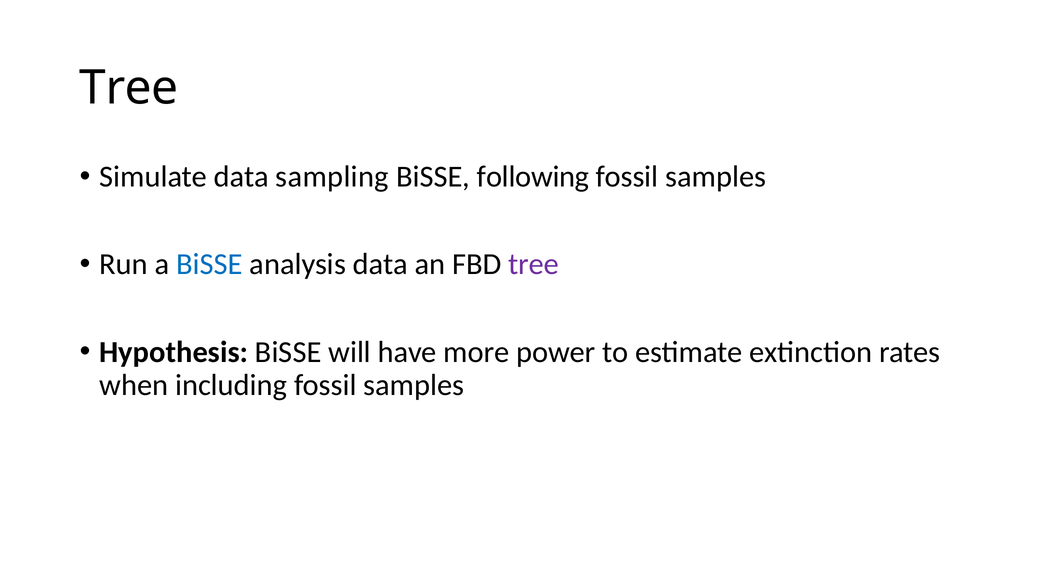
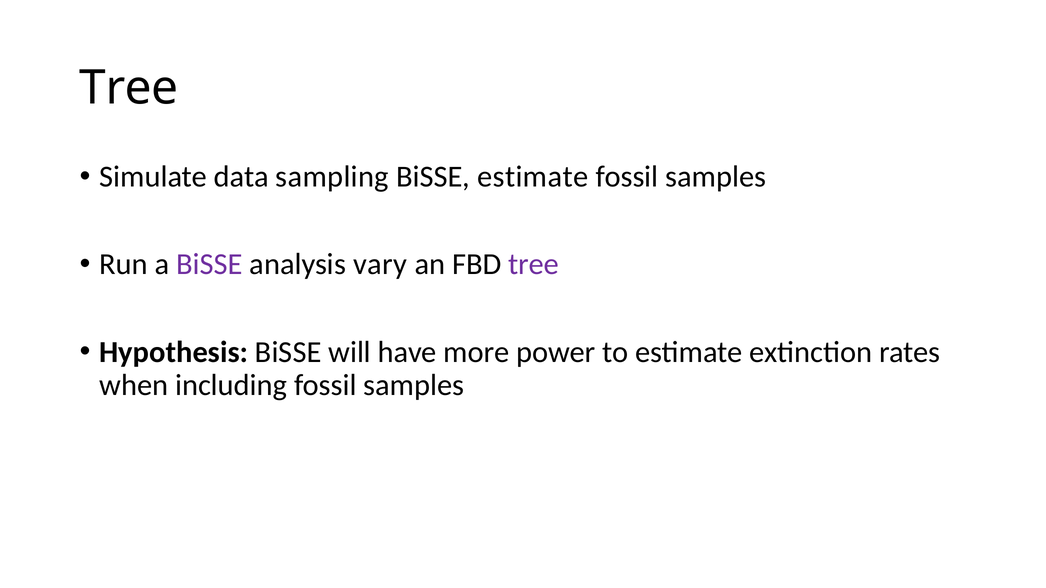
BiSSE following: following -> estimate
BiSSE at (209, 265) colour: blue -> purple
analysis data: data -> vary
